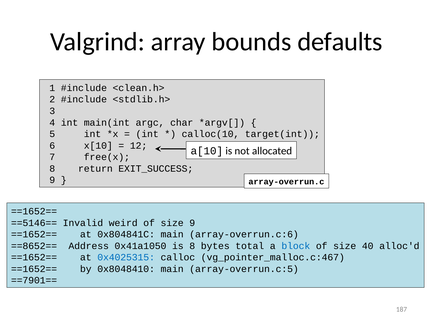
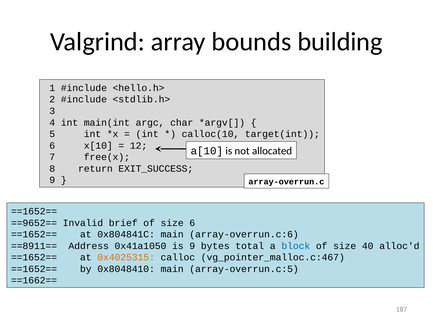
defaults: defaults -> building
<clean.h>: <clean.h> -> <hello.h>
==5146==: ==5146== -> ==9652==
weird: weird -> brief
size 9: 9 -> 6
==8652==: ==8652== -> ==8911==
is 8: 8 -> 9
0x4025315 colour: blue -> orange
==7901==: ==7901== -> ==1662==
